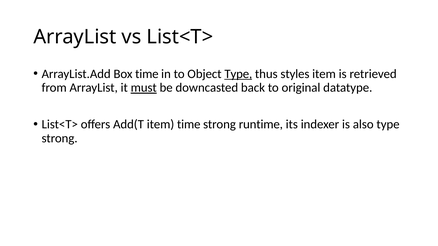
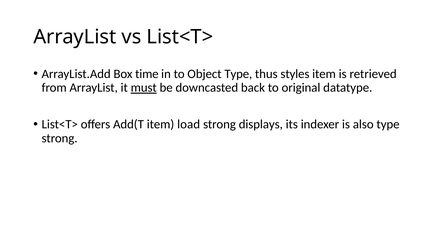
Type at (238, 74) underline: present -> none
item time: time -> load
runtime: runtime -> displays
